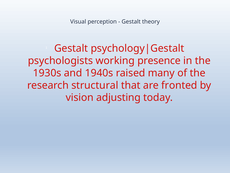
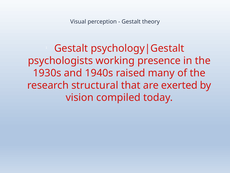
fronted: fronted -> exerted
adjusting: adjusting -> compiled
